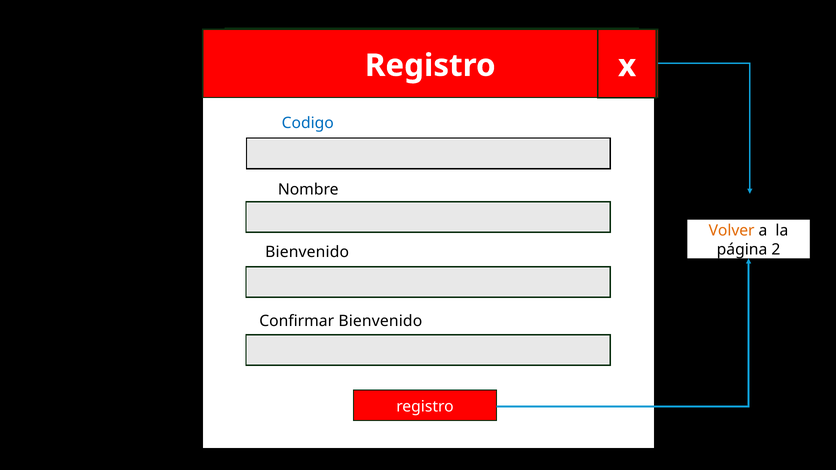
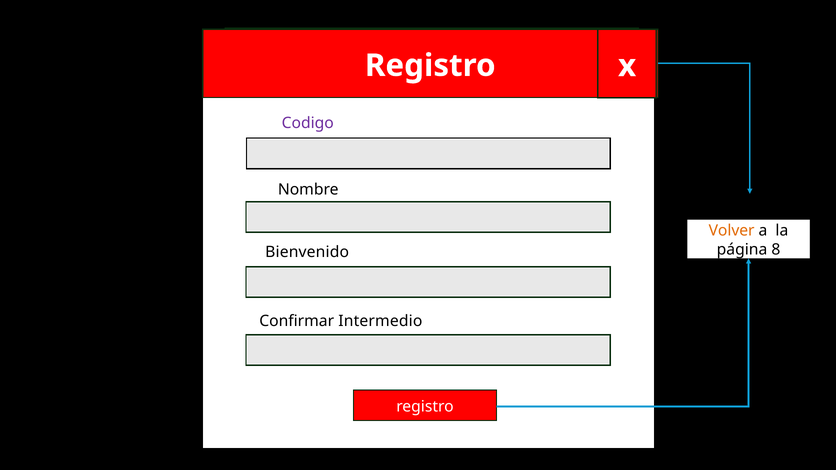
Codigo at (308, 123) colour: blue -> purple
2: 2 -> 8
Confirmar Bienvenido: Bienvenido -> Intermedio
